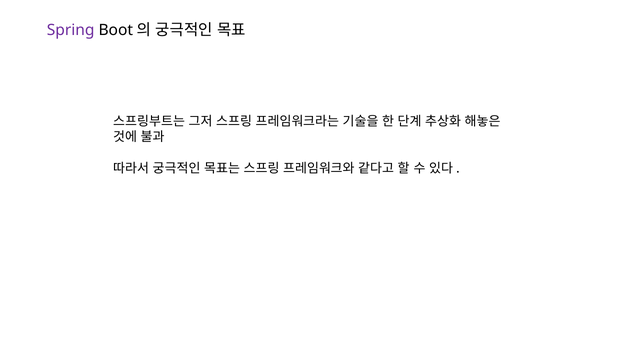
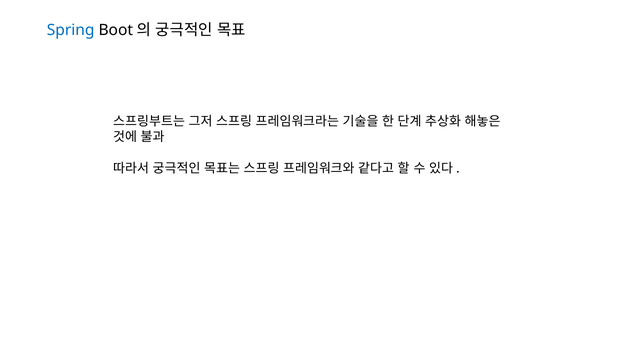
Spring colour: purple -> blue
